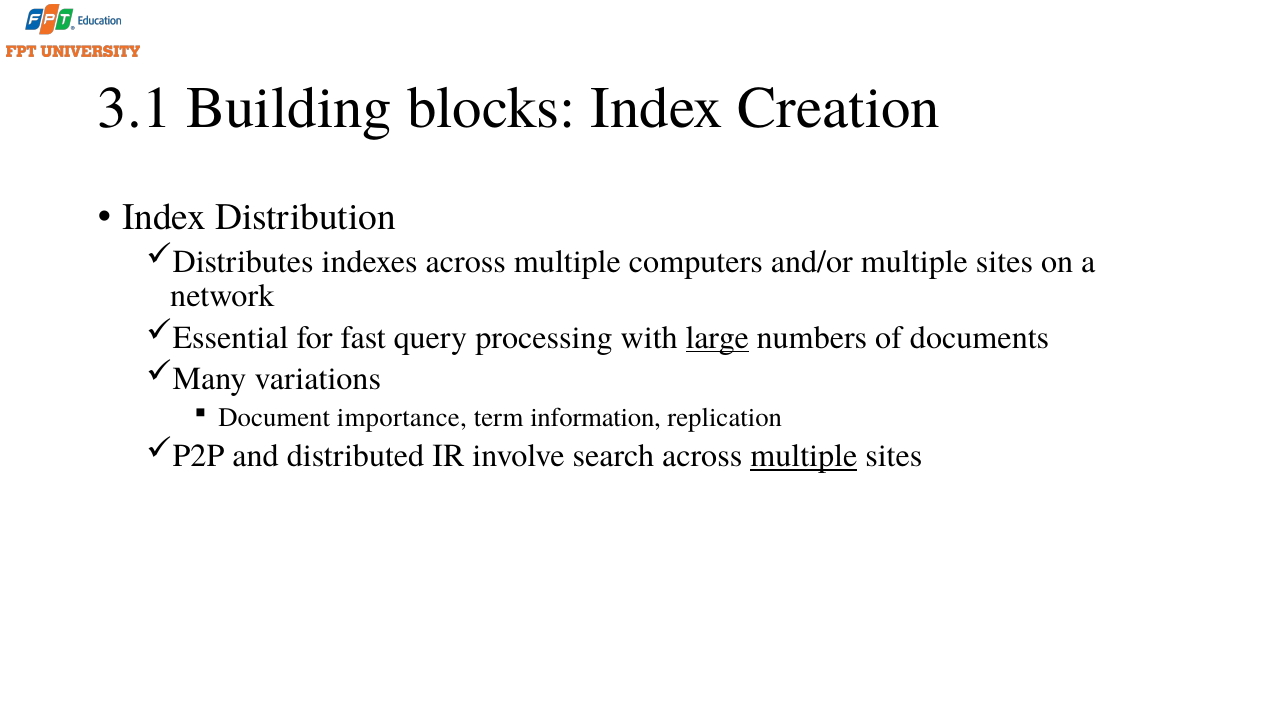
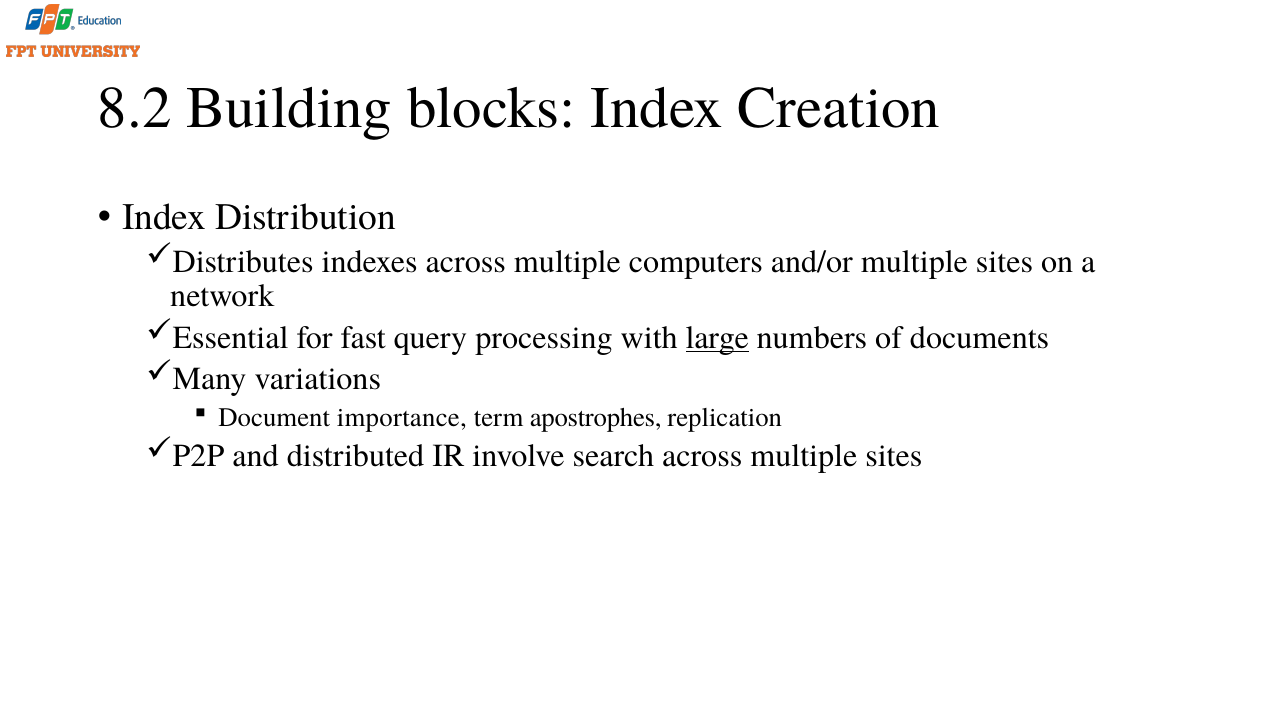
3.1: 3.1 -> 8.2
information: information -> apostrophes
multiple at (804, 456) underline: present -> none
